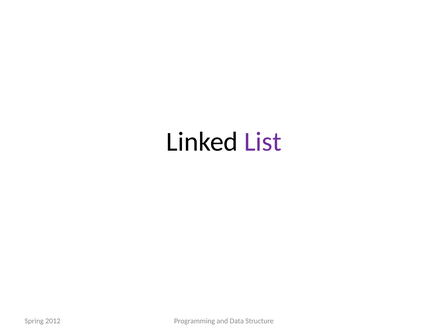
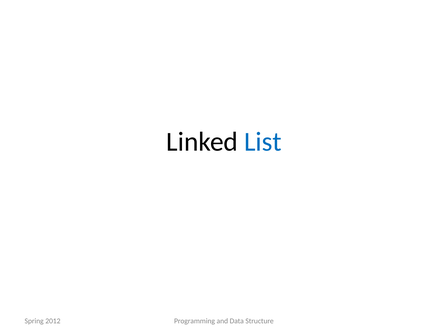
List colour: purple -> blue
